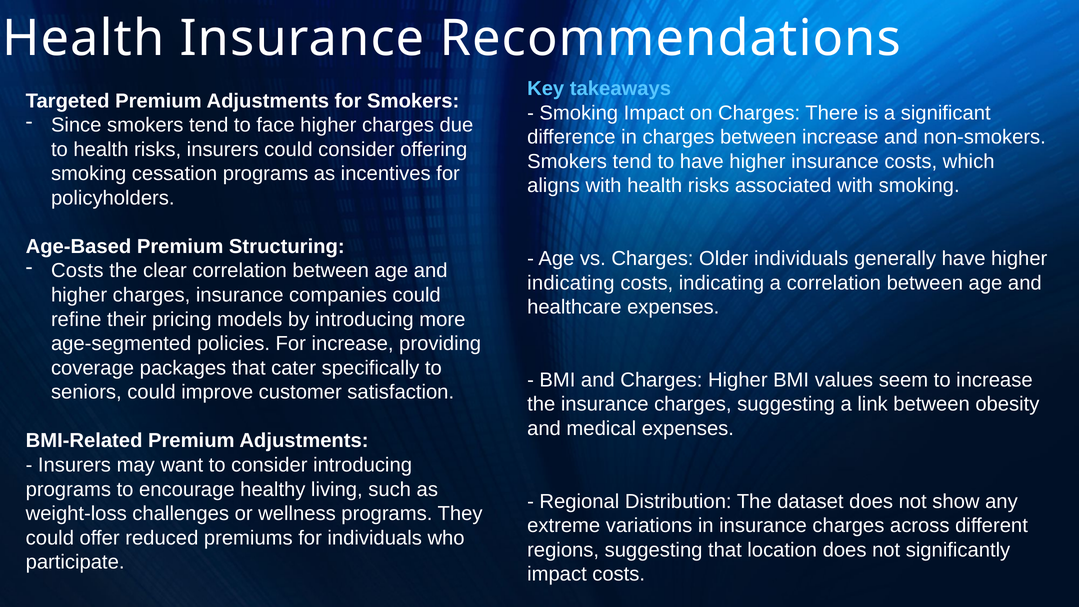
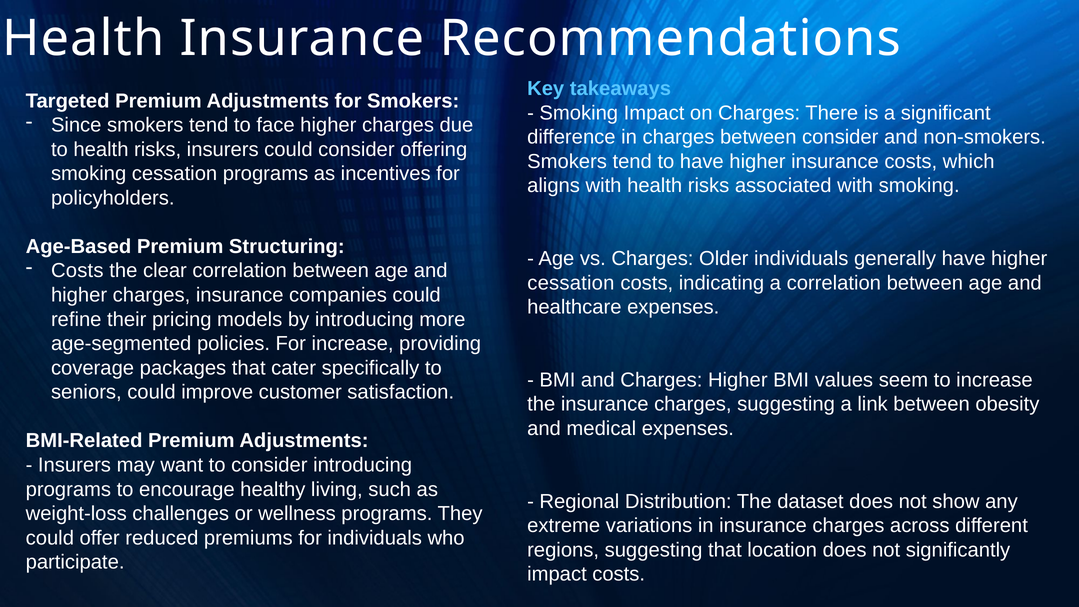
between increase: increase -> consider
indicating at (571, 283): indicating -> cessation
